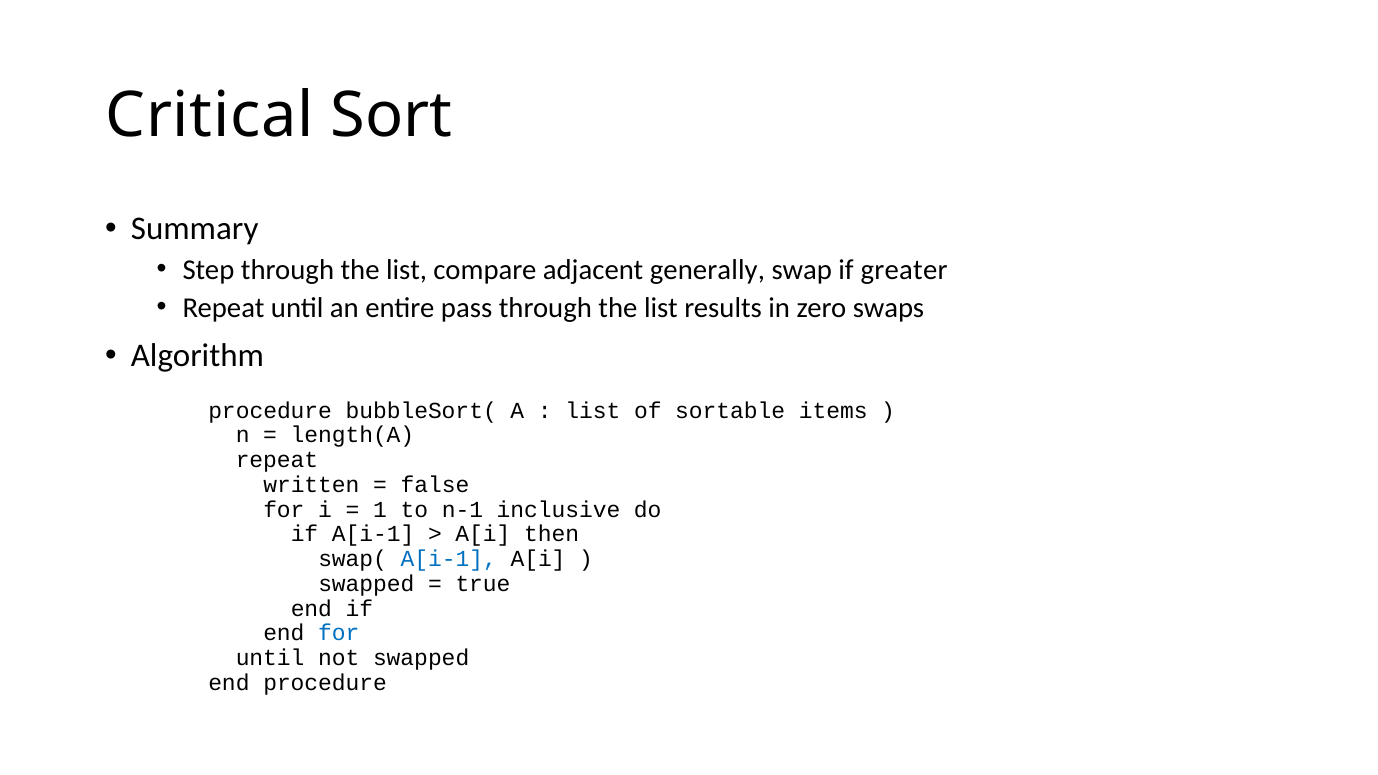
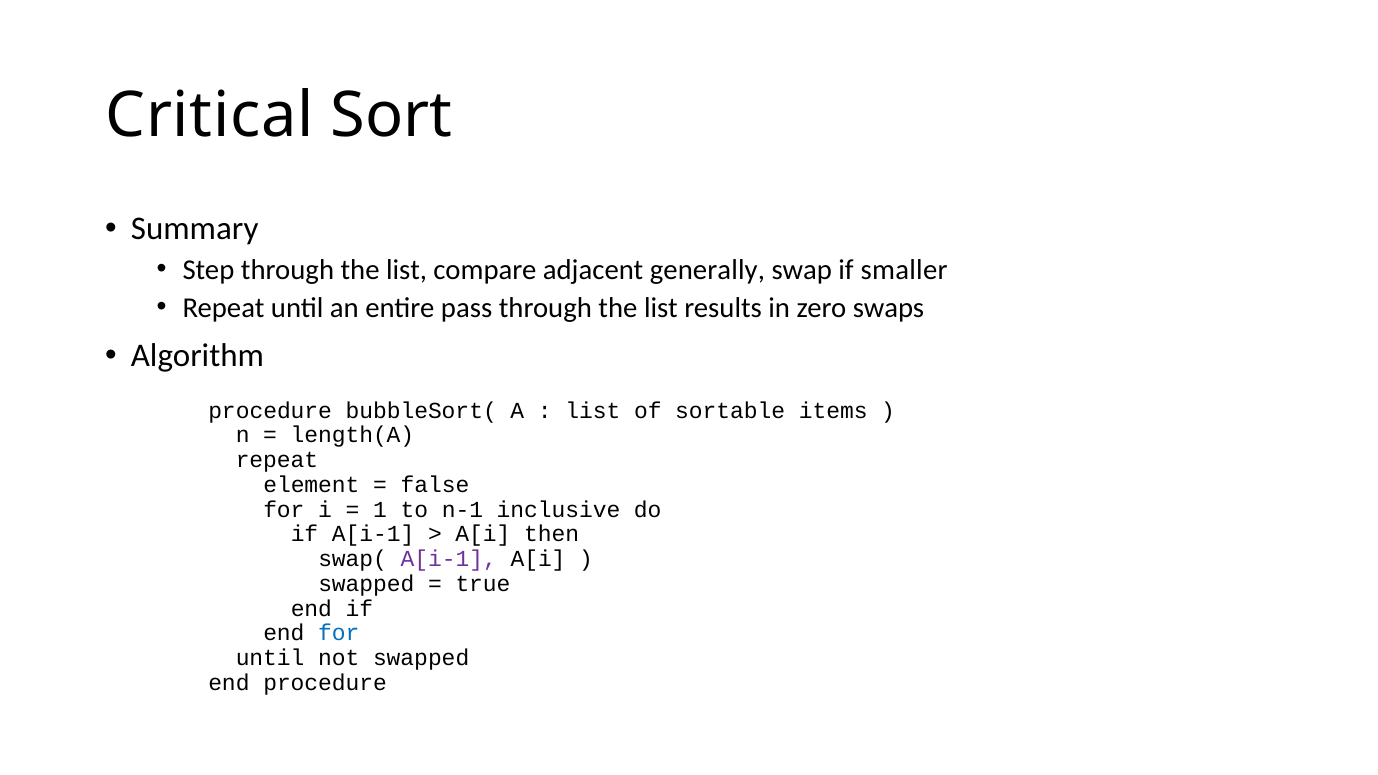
greater: greater -> smaller
written: written -> element
A[i-1 at (449, 559) colour: blue -> purple
